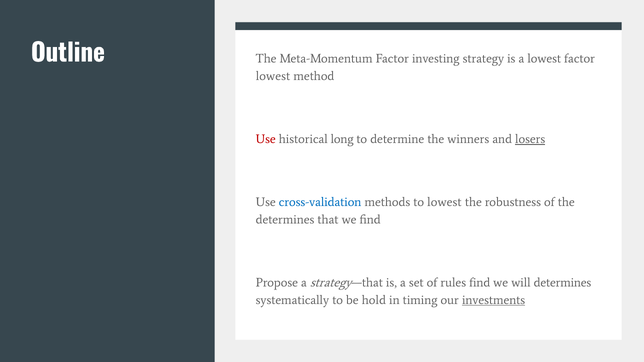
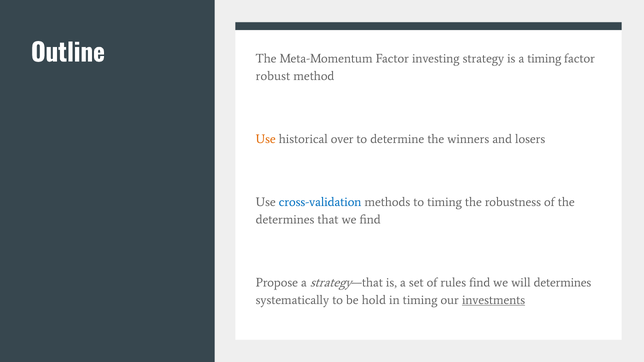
a lowest: lowest -> timing
lowest at (273, 76): lowest -> robust
Use at (266, 139) colour: red -> orange
long: long -> over
losers underline: present -> none
to lowest: lowest -> timing
